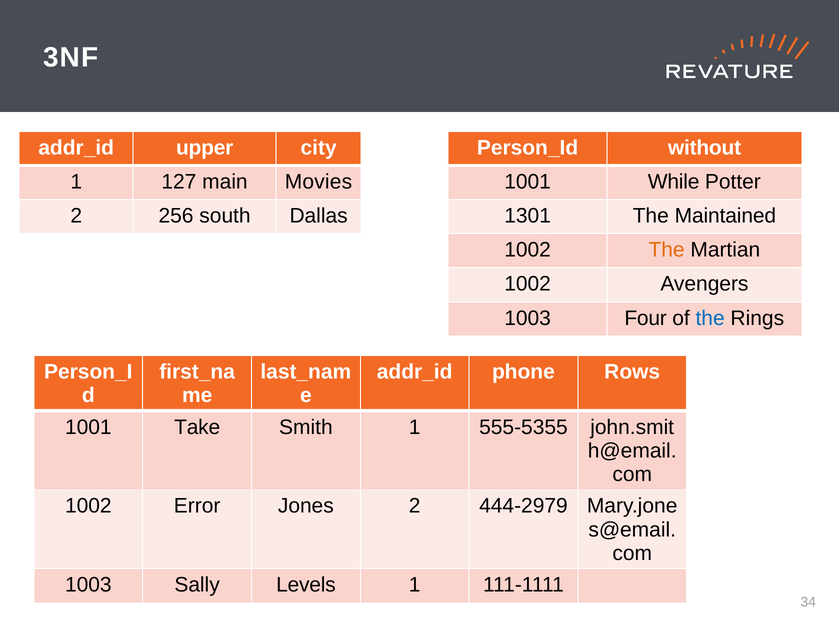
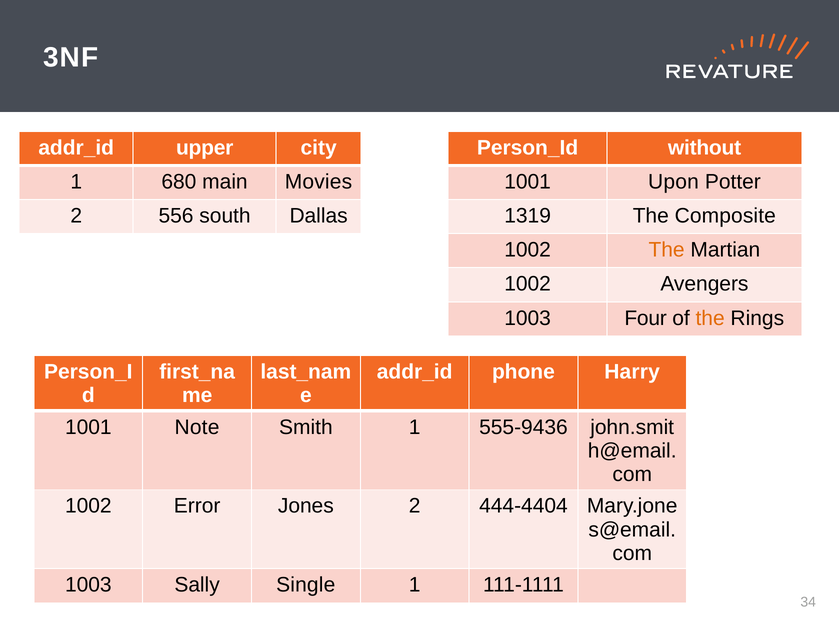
127: 127 -> 680
While: While -> Upon
256: 256 -> 556
1301: 1301 -> 1319
Maintained: Maintained -> Composite
the at (710, 318) colour: blue -> orange
Rows: Rows -> Harry
Take: Take -> Note
555-5355: 555-5355 -> 555-9436
444-2979: 444-2979 -> 444-4404
Levels: Levels -> Single
